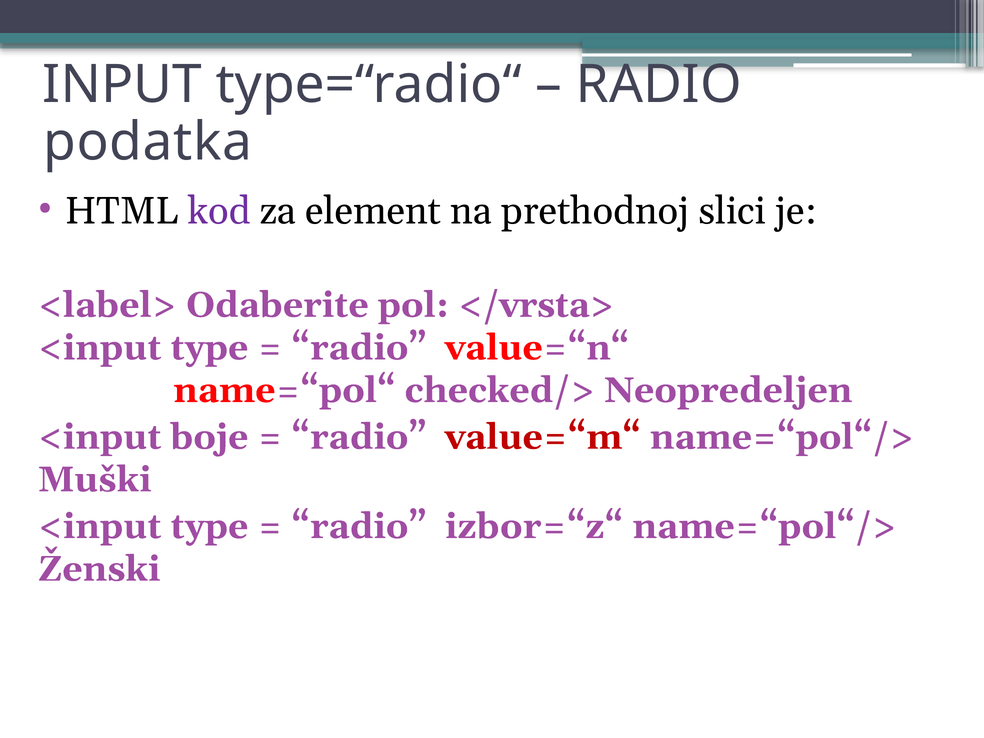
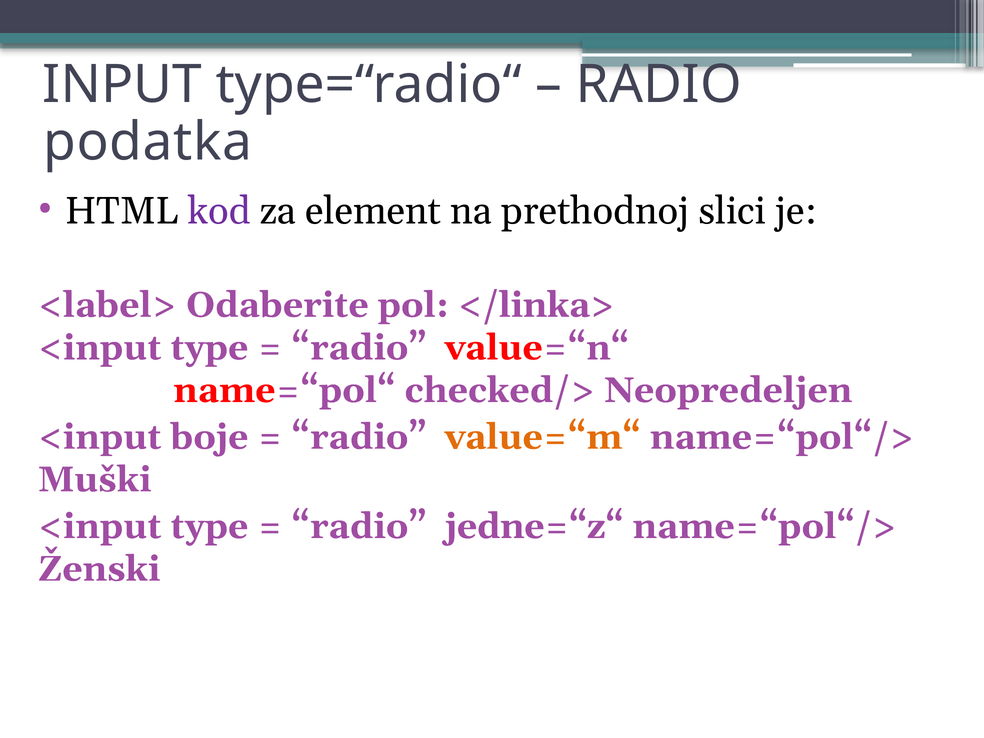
</vrsta>: </vrsta> -> </linka>
value=“m“ colour: red -> orange
izbor=“z“: izbor=“z“ -> jedne=“z“
